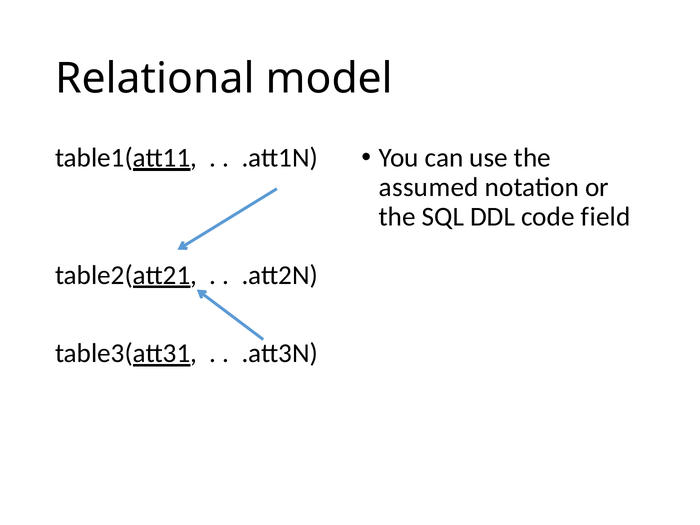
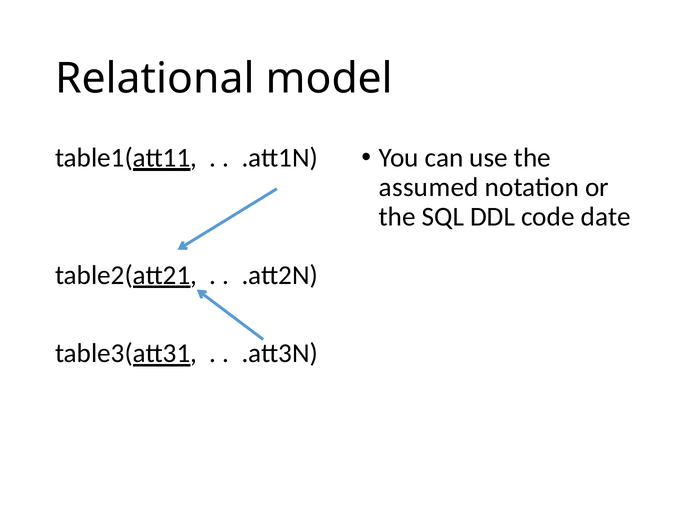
field: field -> date
